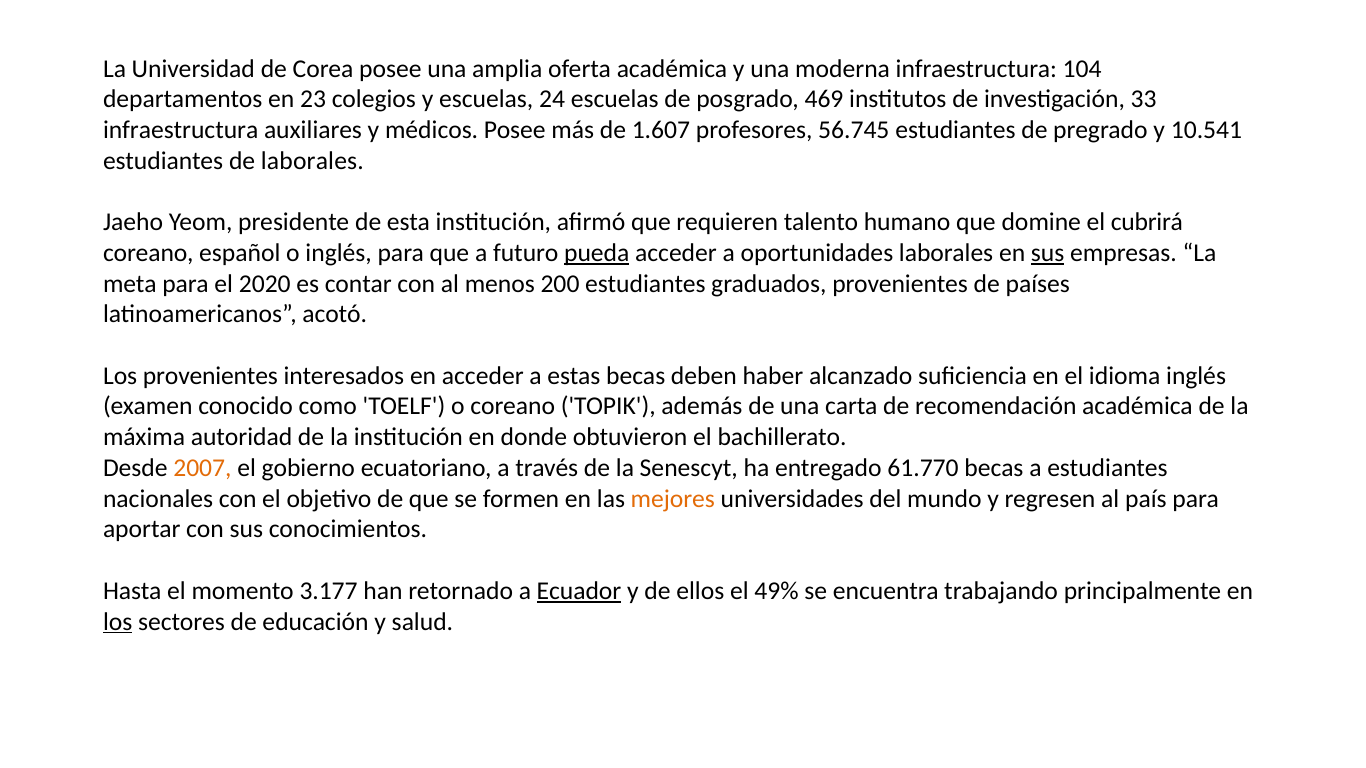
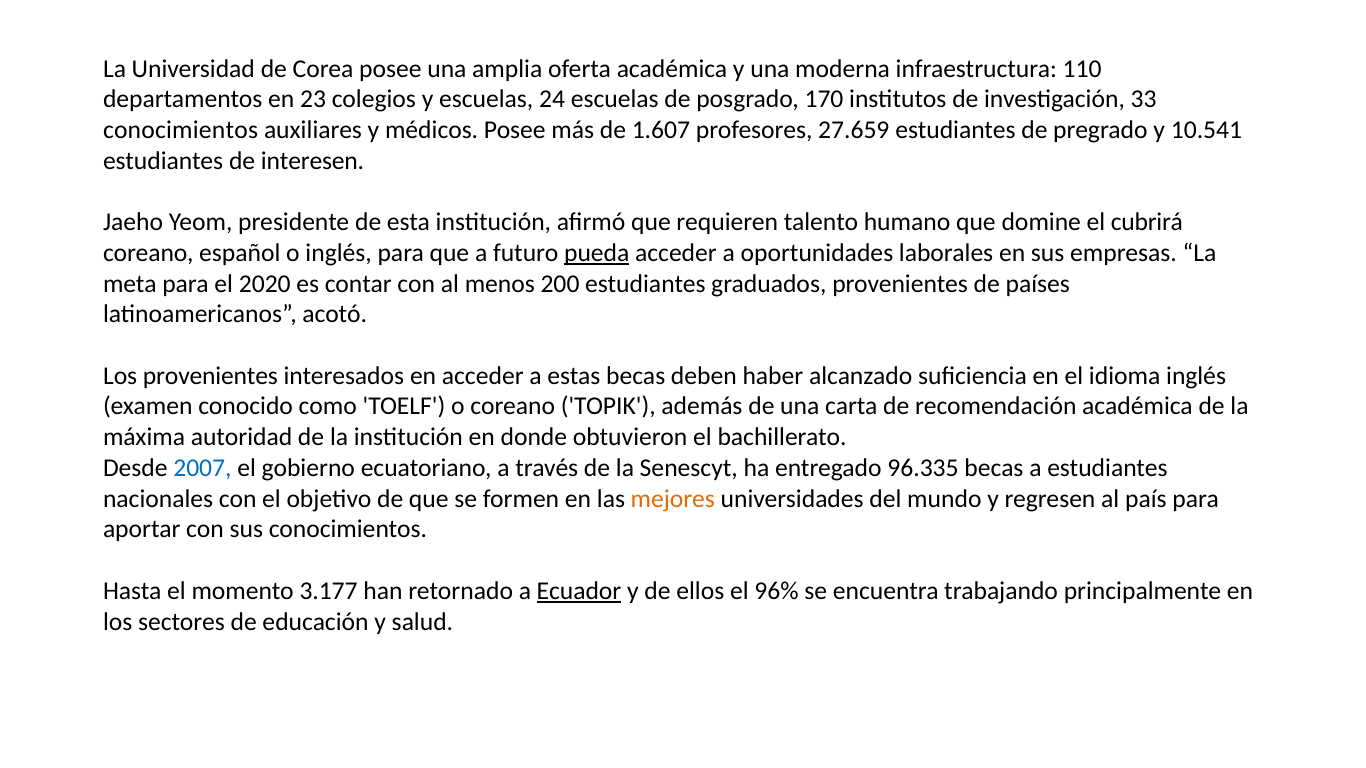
104: 104 -> 110
469: 469 -> 170
infraestructura at (181, 130): infraestructura -> conocimientos
56.745: 56.745 -> 27.659
de laborales: laborales -> interesen
sus at (1048, 253) underline: present -> none
2007 colour: orange -> blue
61.770: 61.770 -> 96.335
49%: 49% -> 96%
los at (118, 622) underline: present -> none
